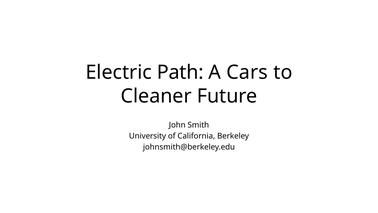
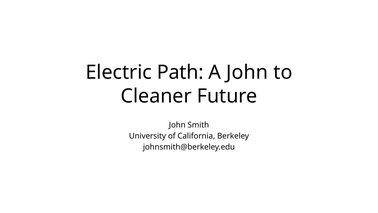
A Cars: Cars -> John
